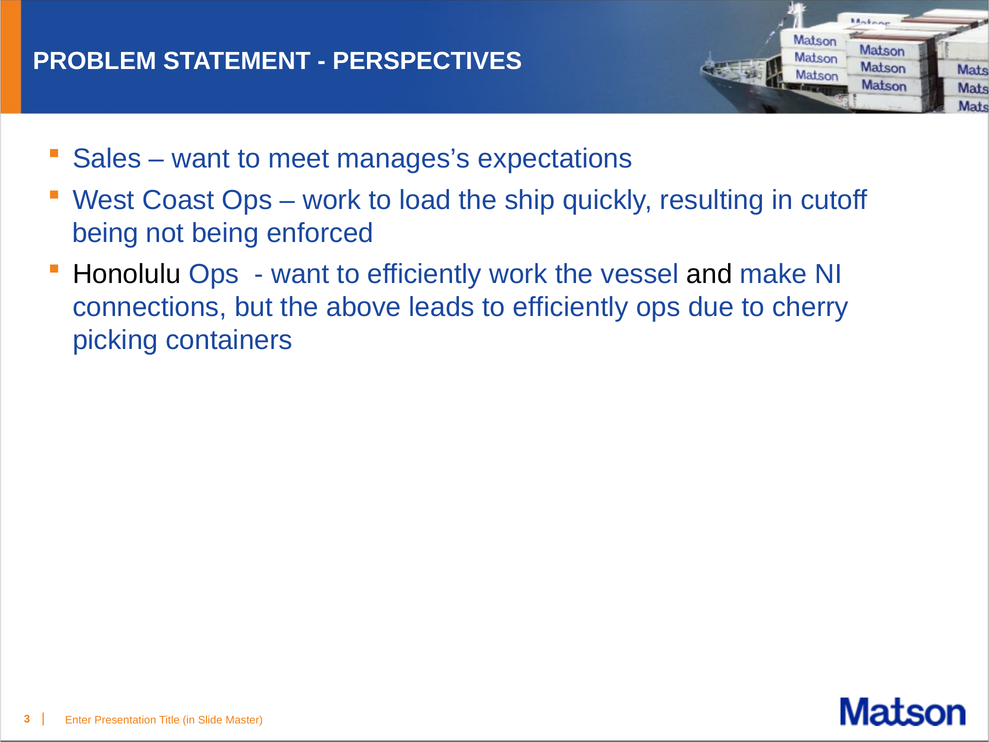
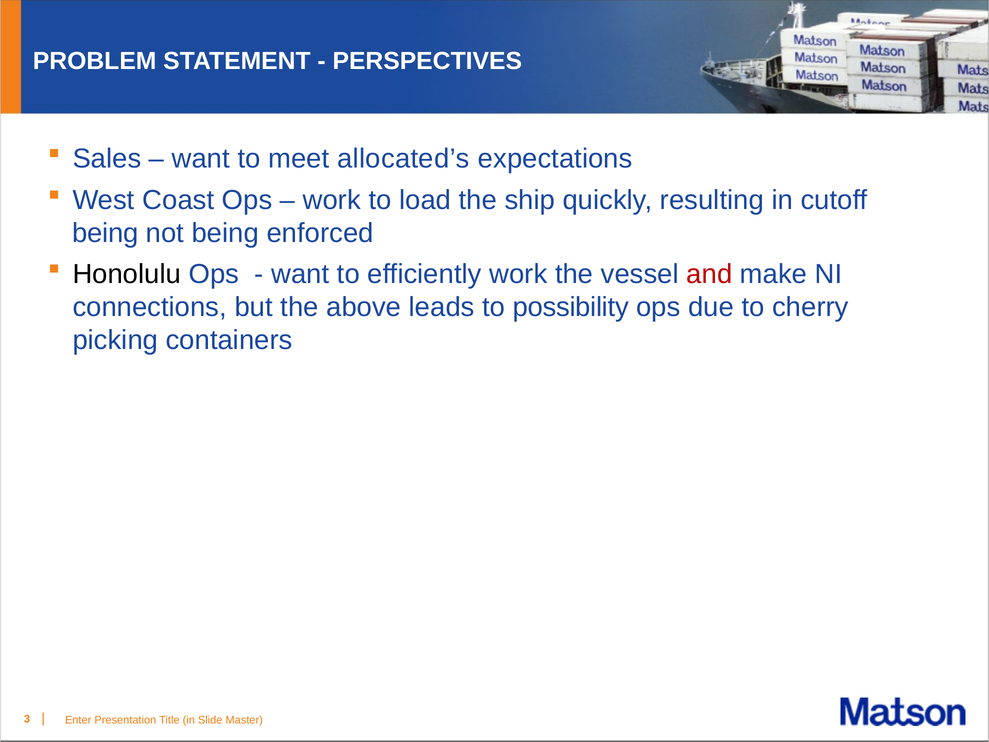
manages’s: manages’s -> allocated’s
and colour: black -> red
leads to efficiently: efficiently -> possibility
